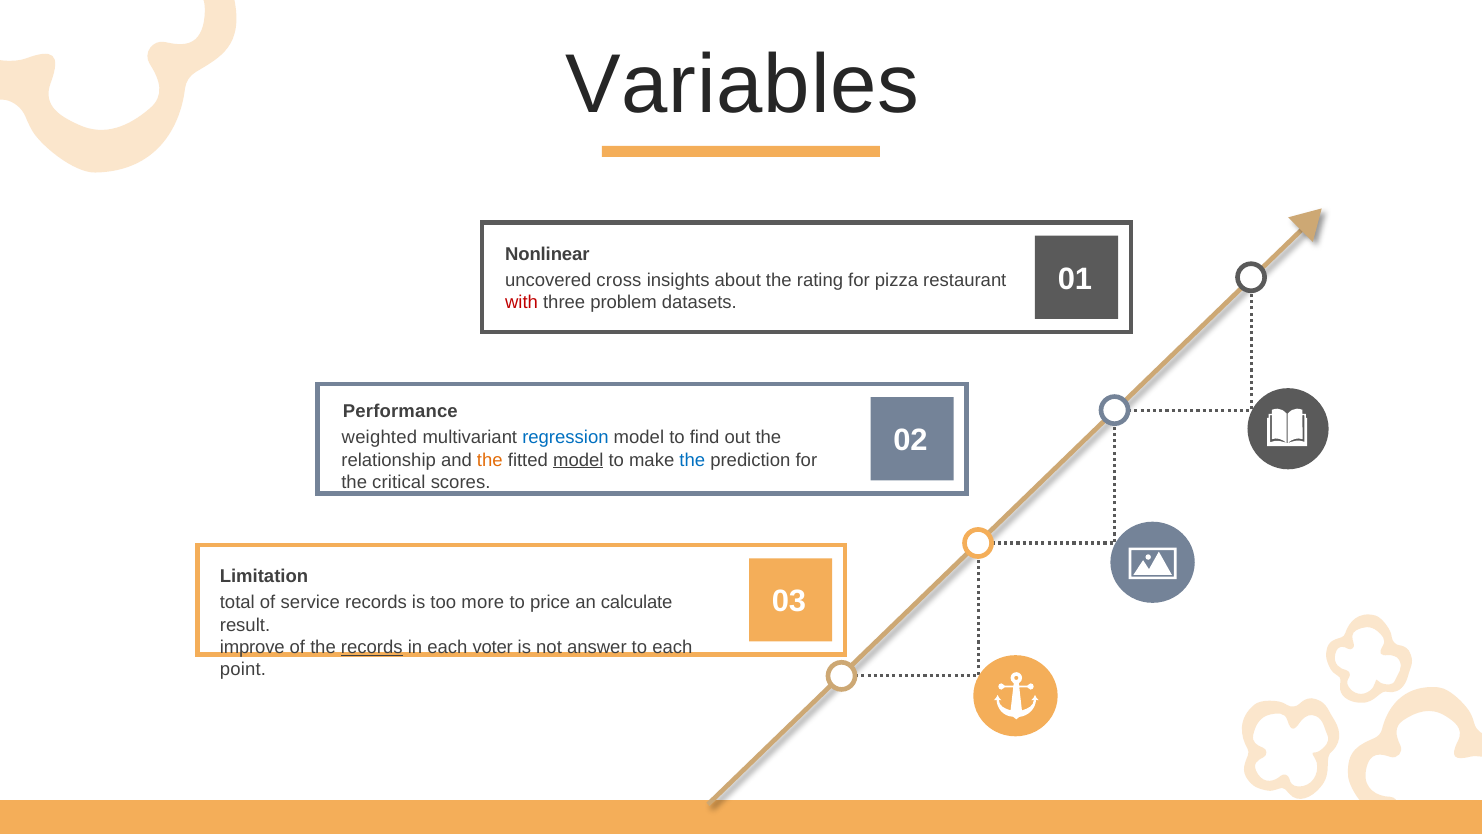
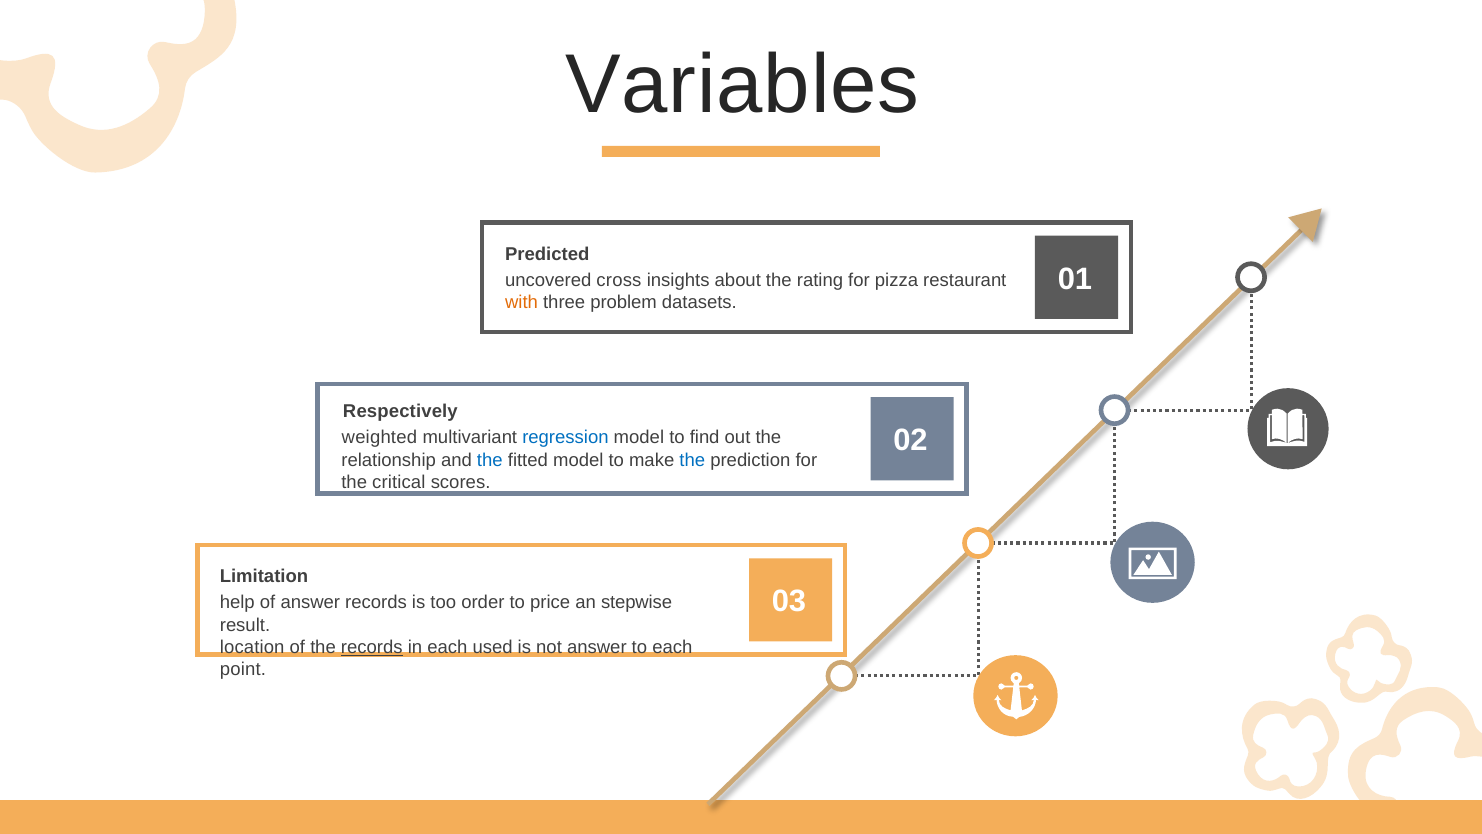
Nonlinear: Nonlinear -> Predicted
with colour: red -> orange
Performance: Performance -> Respectively
the at (490, 460) colour: orange -> blue
model at (578, 460) underline: present -> none
total: total -> help
of service: service -> answer
more: more -> order
calculate: calculate -> stepwise
improve: improve -> location
voter: voter -> used
